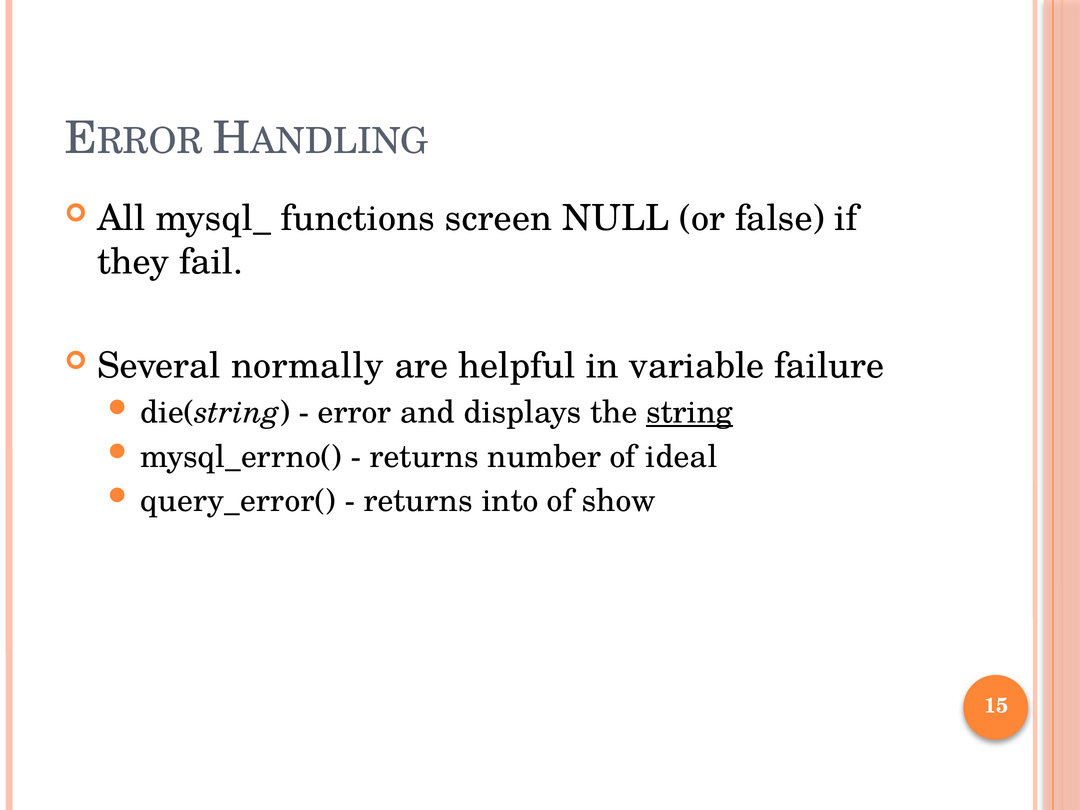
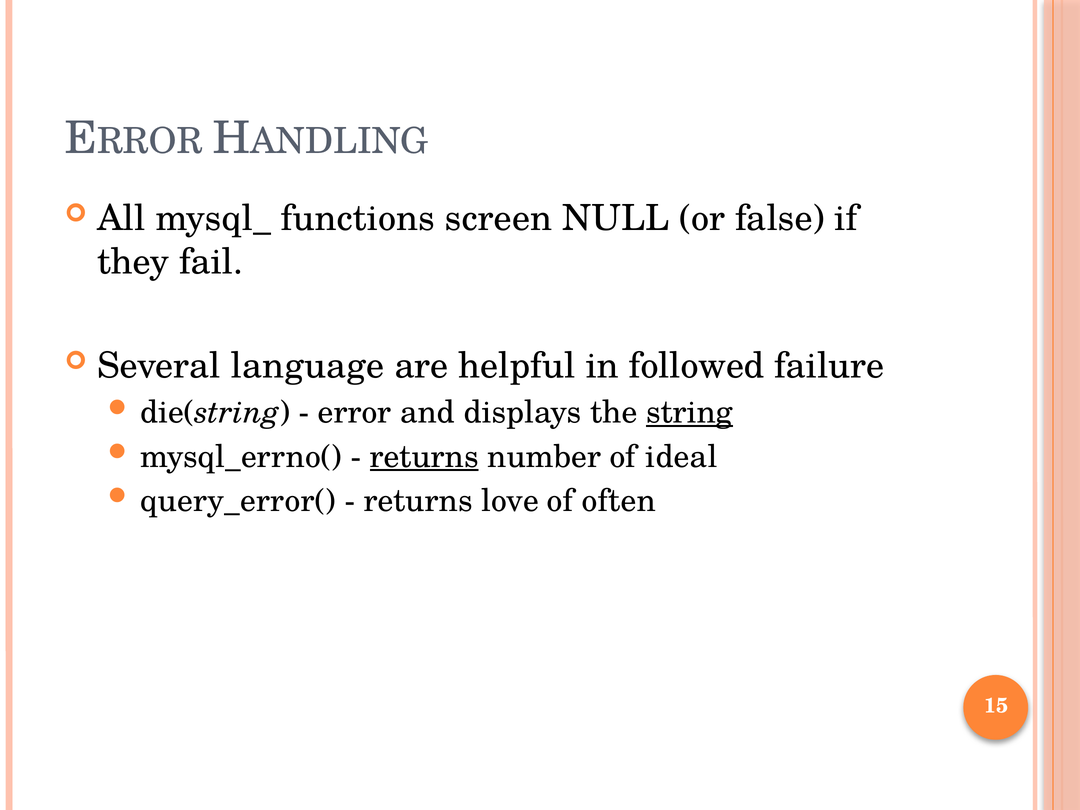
normally: normally -> language
variable: variable -> followed
returns at (424, 457) underline: none -> present
into: into -> love
show: show -> often
